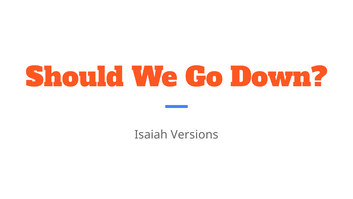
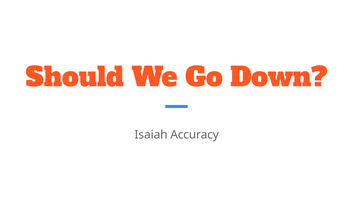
Versions: Versions -> Accuracy
